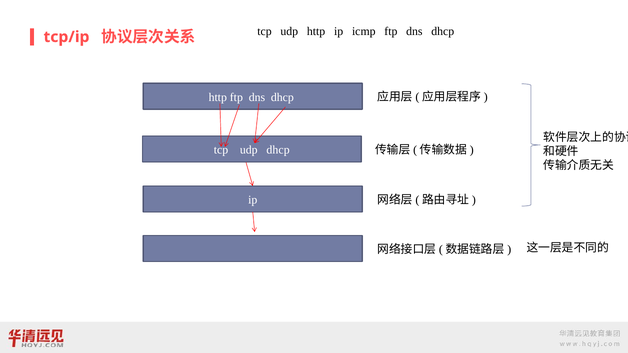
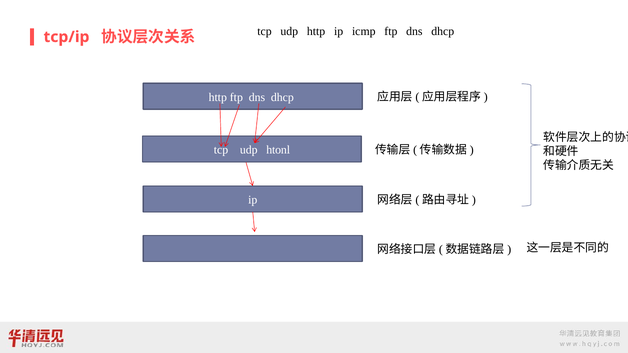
udp dhcp: dhcp -> htonl
